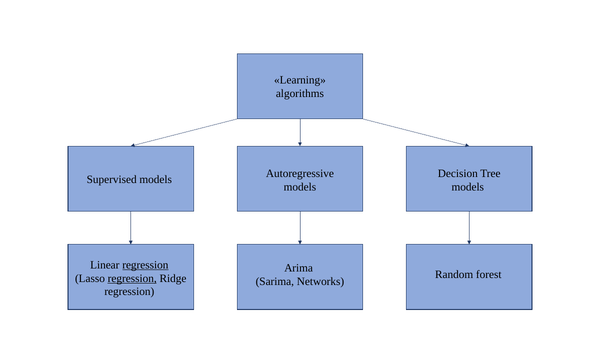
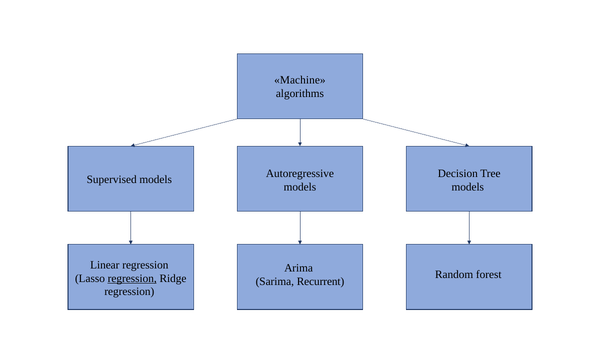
Learning: Learning -> Machine
regression at (145, 265) underline: present -> none
Networks: Networks -> Recurrent
